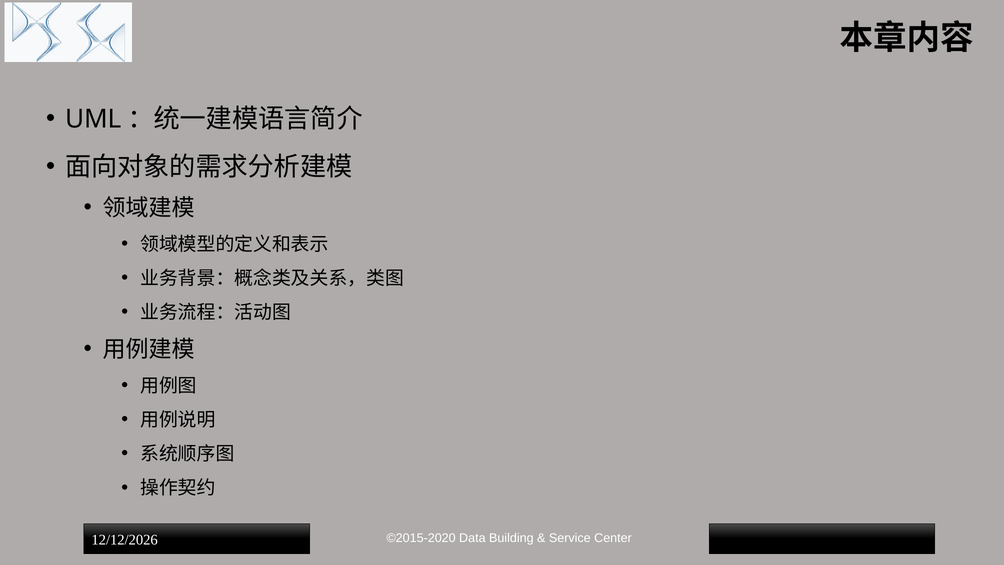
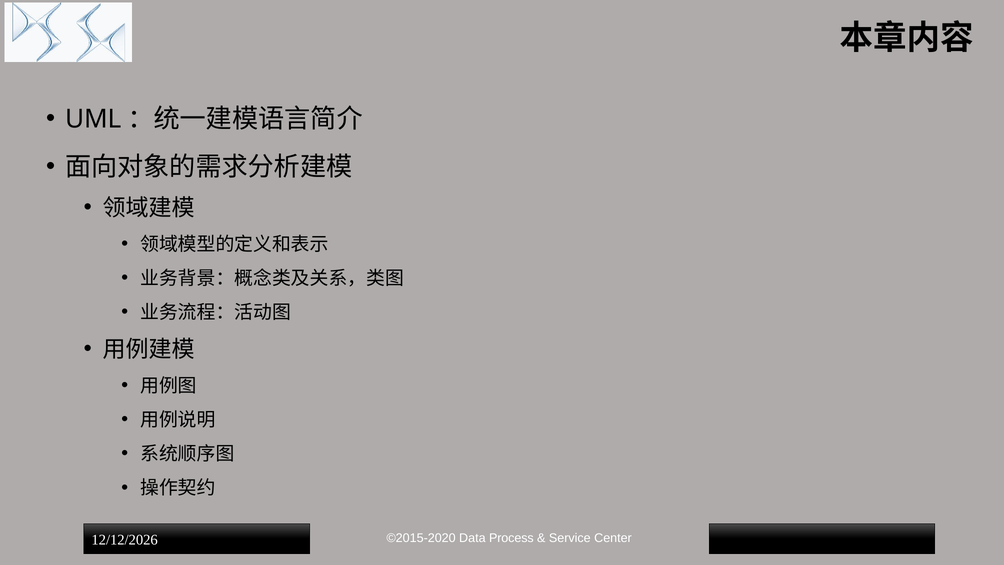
Building: Building -> Process
